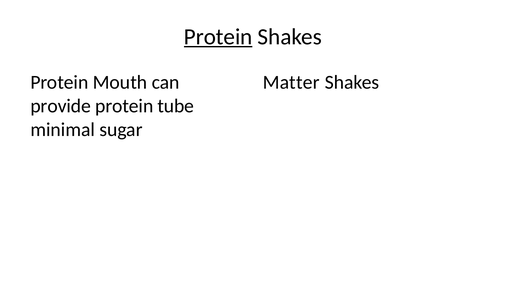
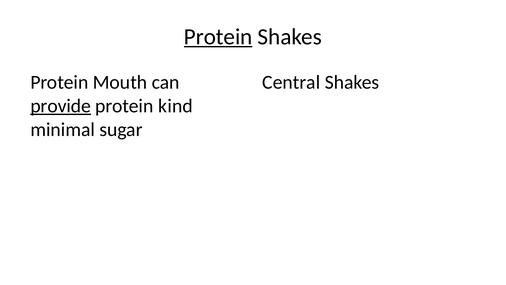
Matter: Matter -> Central
provide underline: none -> present
tube: tube -> kind
